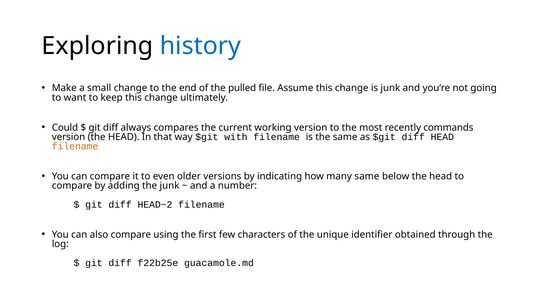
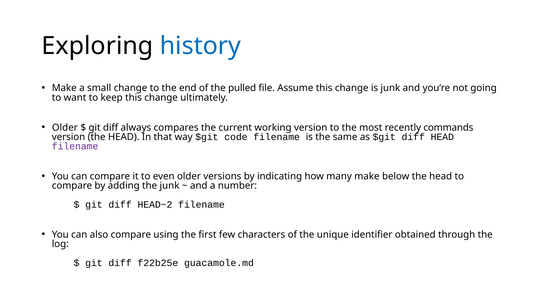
Could at (65, 128): Could -> Older
with: with -> code
filename at (75, 146) colour: orange -> purple
many same: same -> make
